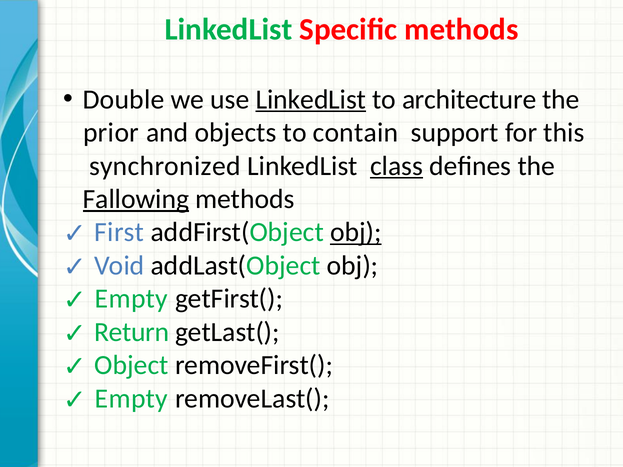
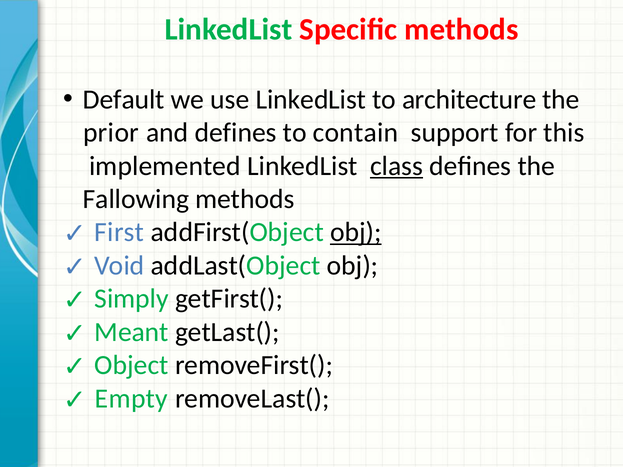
Double: Double -> Default
LinkedList at (311, 100) underline: present -> none
and objects: objects -> defines
synchronized: synchronized -> implemented
Fallowing underline: present -> none
Empty at (131, 299): Empty -> Simply
Return: Return -> Meant
